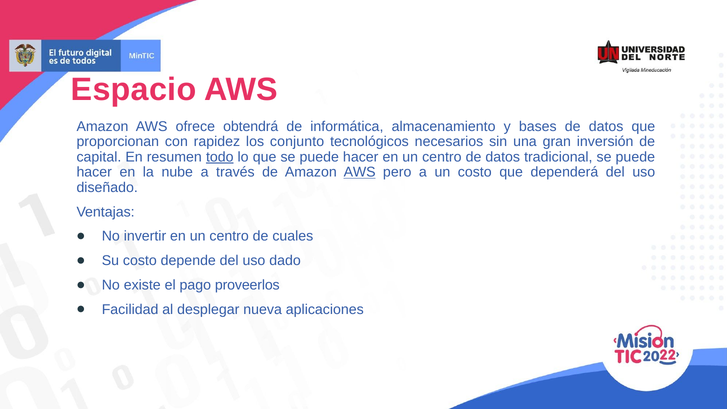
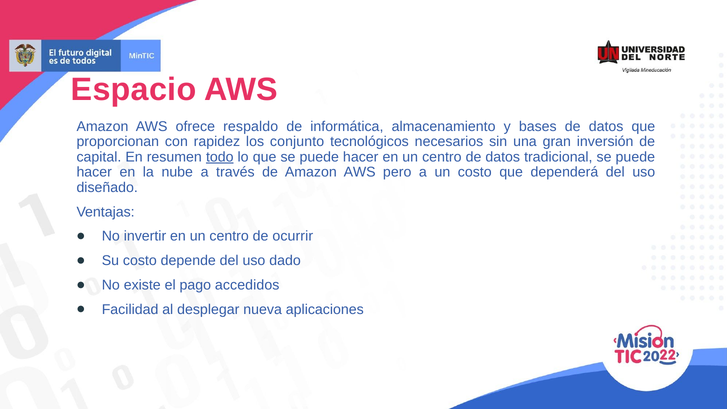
obtendrá: obtendrá -> respaldo
AWS at (360, 172) underline: present -> none
cuales: cuales -> ocurrir
proveerlos: proveerlos -> accedidos
